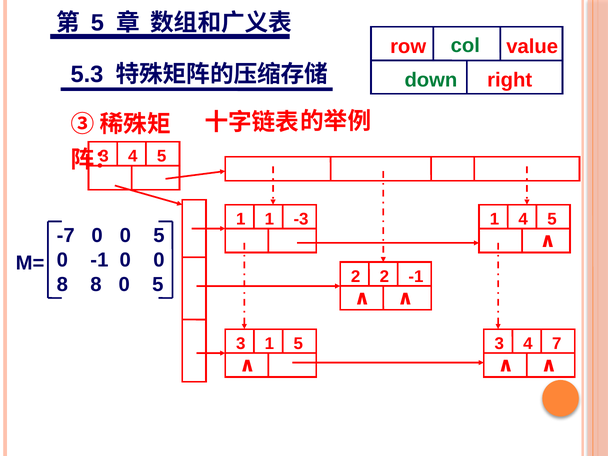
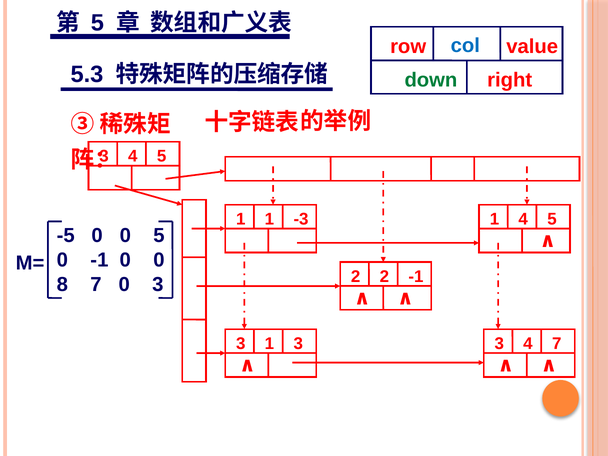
col colour: green -> blue
-7: -7 -> -5
8 8: 8 -> 7
5 at (158, 284): 5 -> 3
1 5: 5 -> 3
